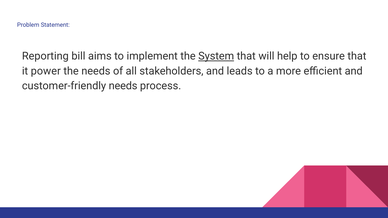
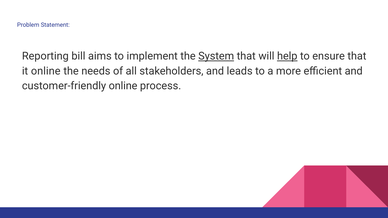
help underline: none -> present
it power: power -> online
customer-friendly needs: needs -> online
